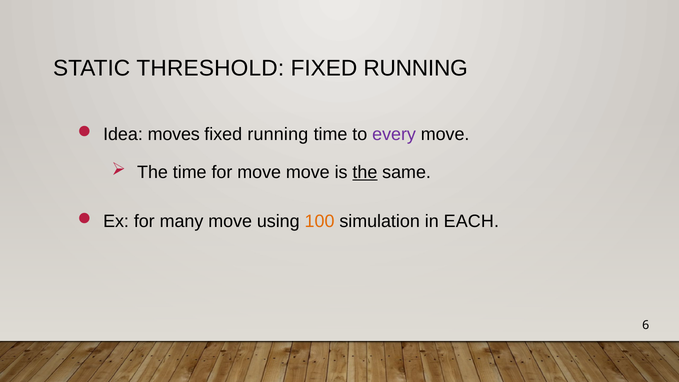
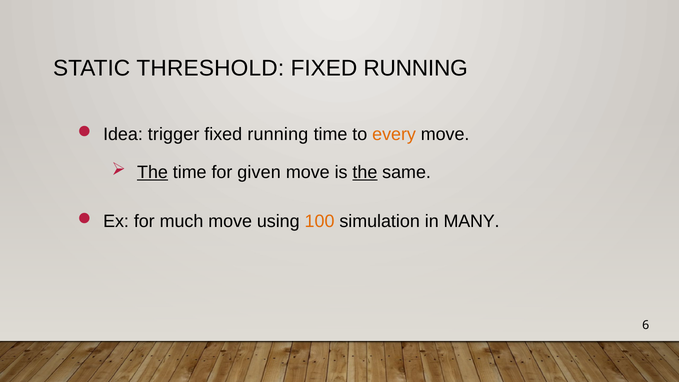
moves: moves -> trigger
every colour: purple -> orange
The at (153, 172) underline: none -> present
for move: move -> given
many: many -> much
EACH: EACH -> MANY
